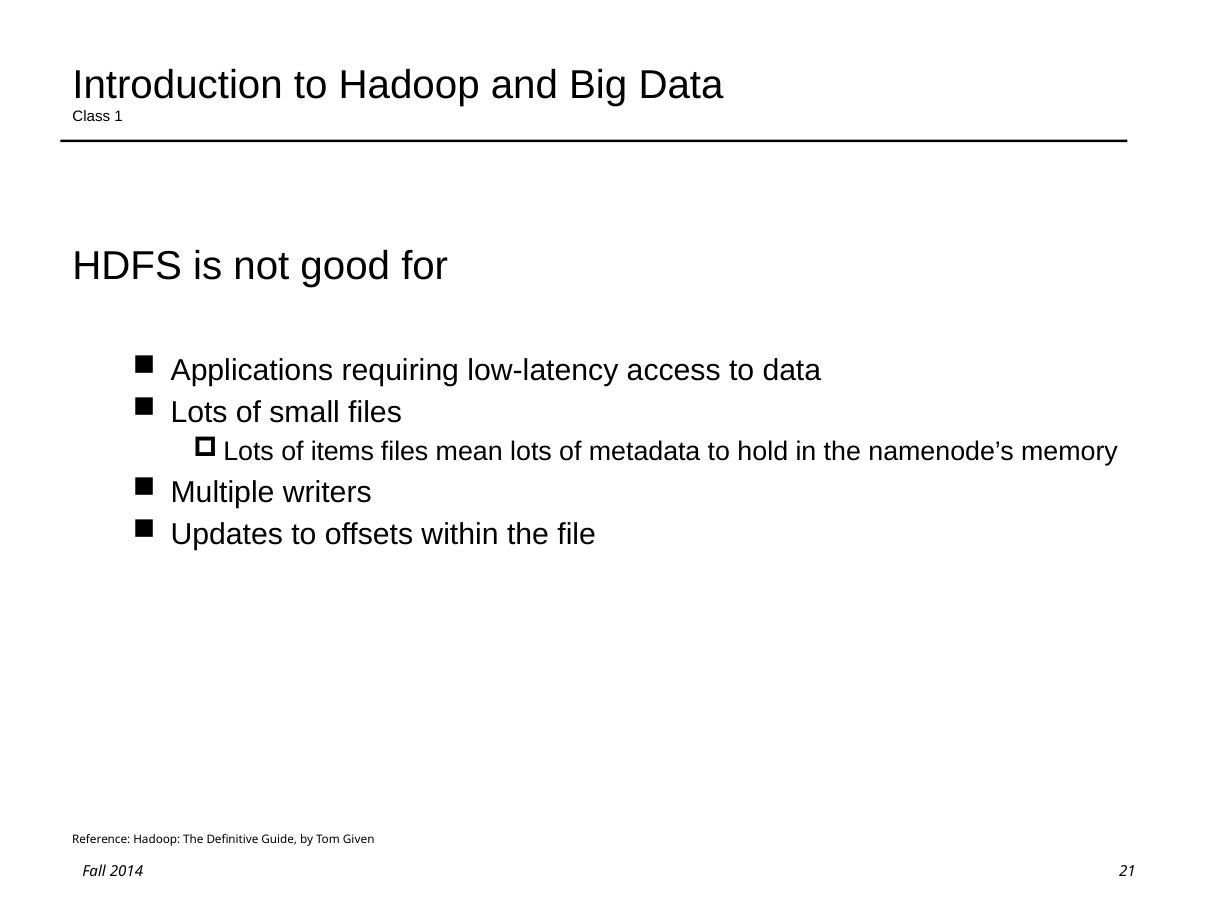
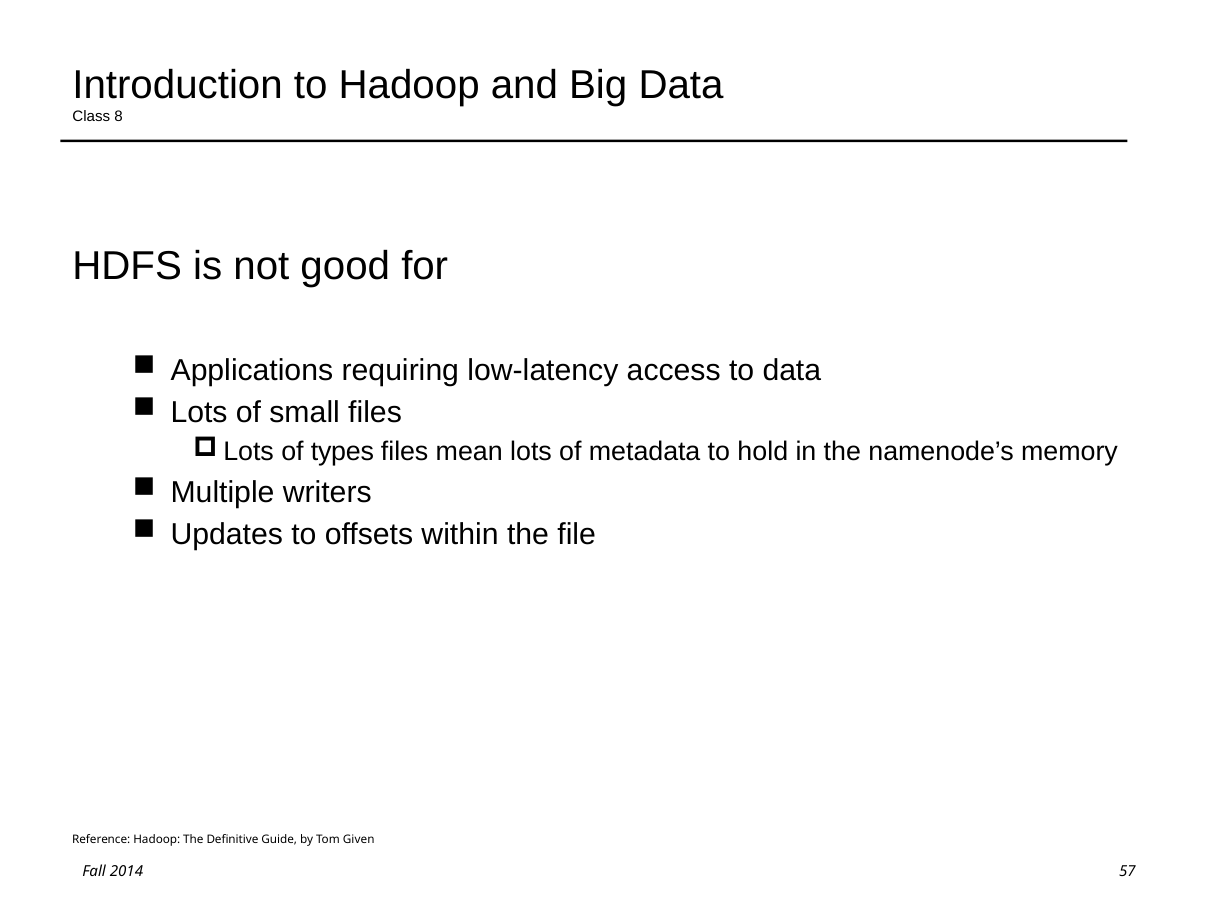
1: 1 -> 8
items: items -> types
21: 21 -> 57
